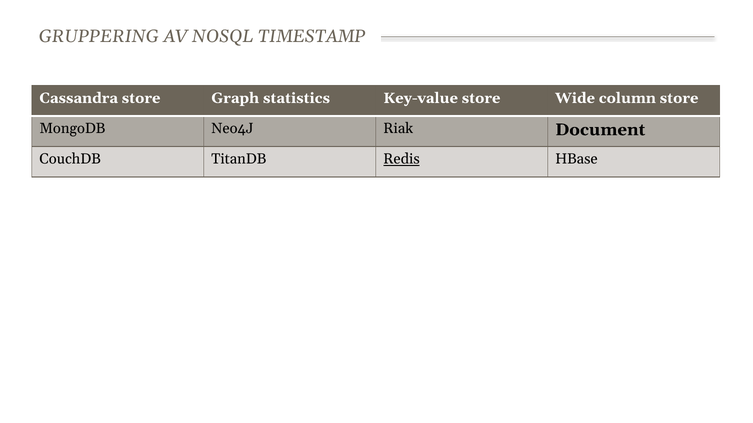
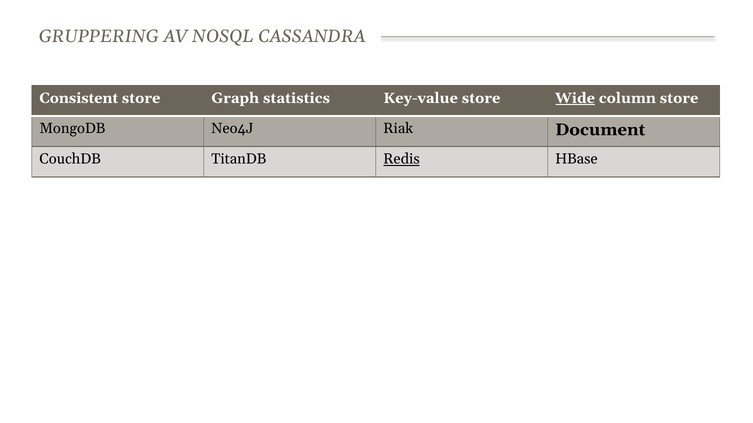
TIMESTAMP: TIMESTAMP -> CASSANDRA
Cassandra: Cassandra -> Consistent
Wide underline: none -> present
